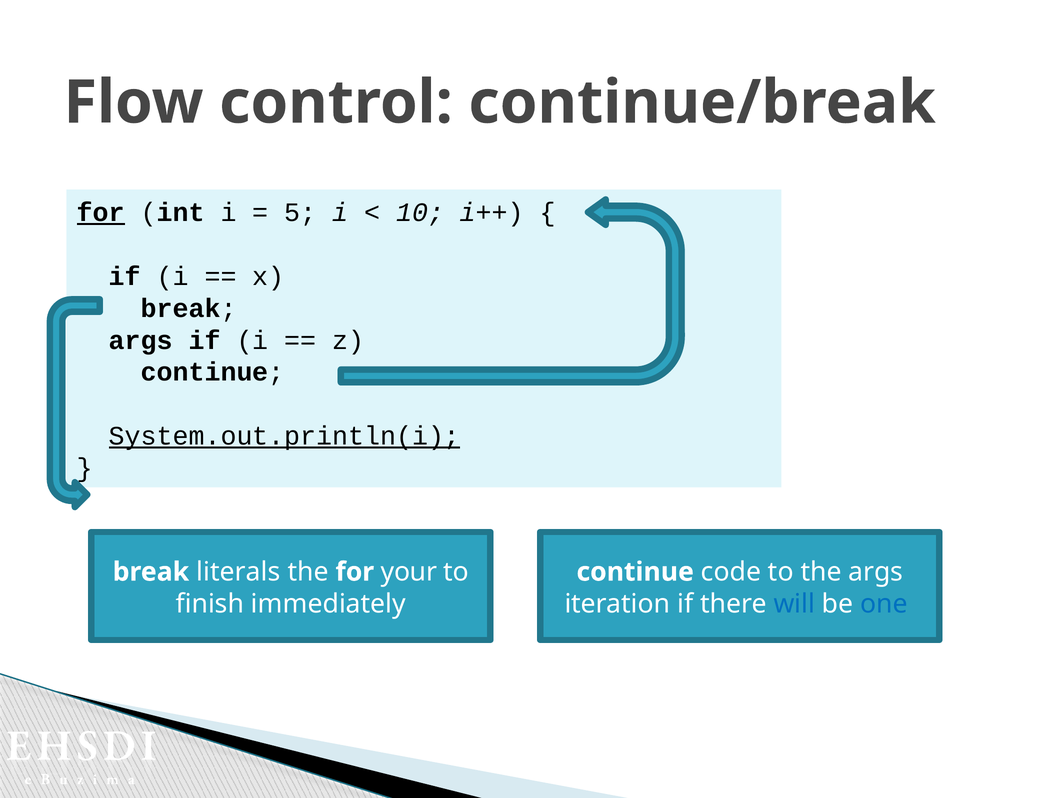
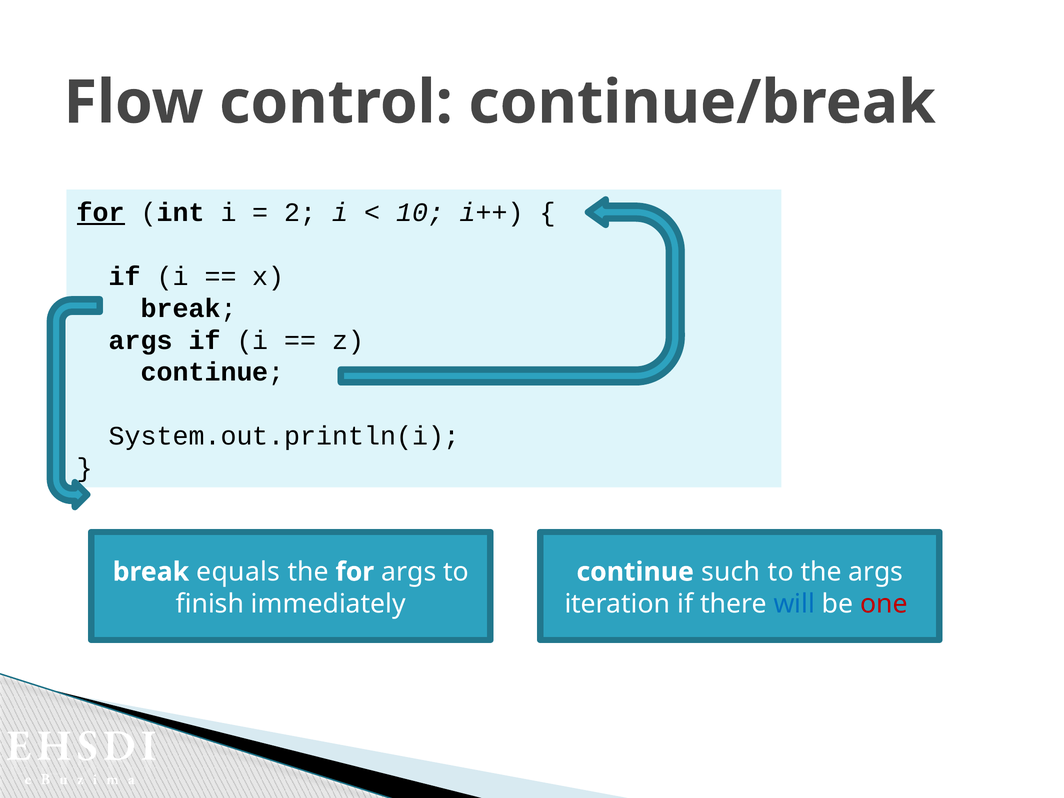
5: 5 -> 2
System.out.println(i underline: present -> none
literals: literals -> equals
for your: your -> args
code: code -> such
one colour: blue -> red
